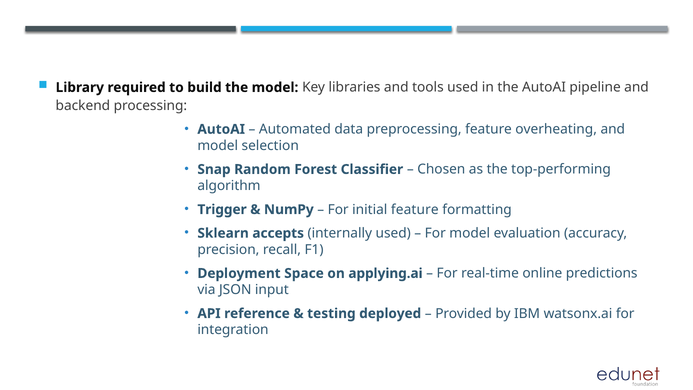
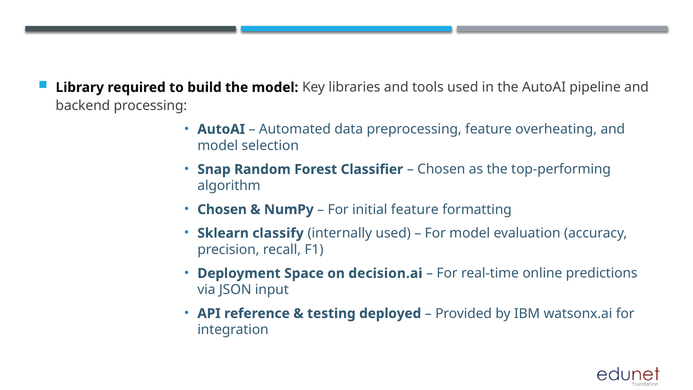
Trigger at (222, 209): Trigger -> Chosen
accepts: accepts -> classify
applying.ai: applying.ai -> decision.ai
